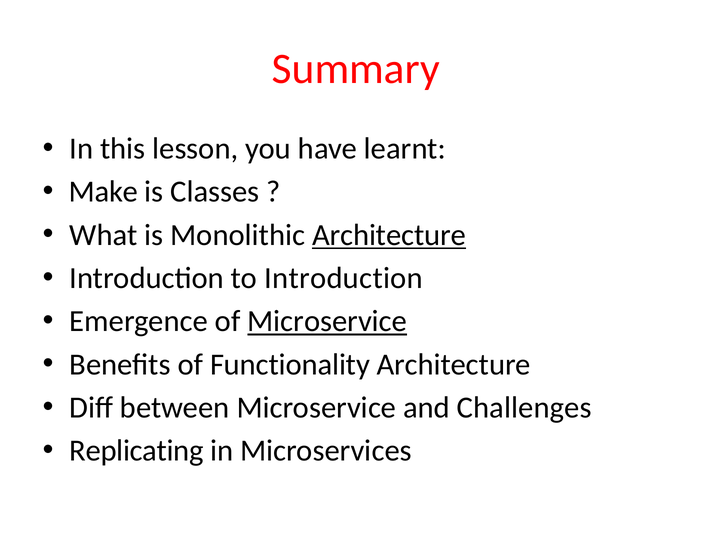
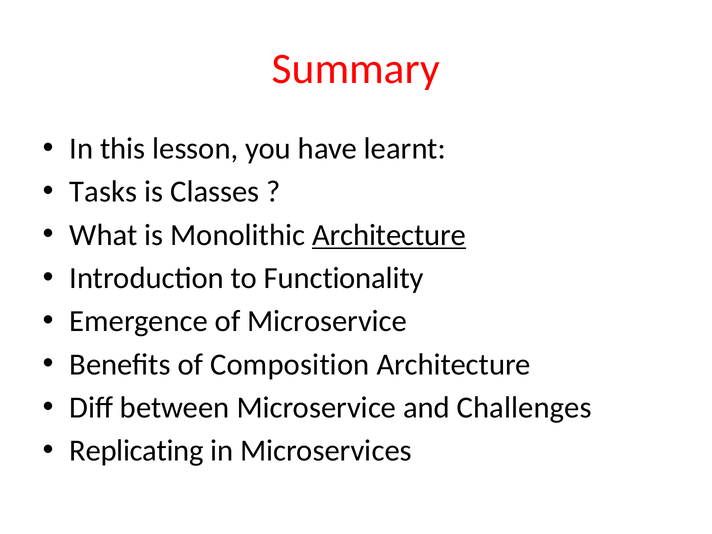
Make: Make -> Tasks
to Introduction: Introduction -> Functionality
Microservice at (327, 321) underline: present -> none
Functionality: Functionality -> Composition
